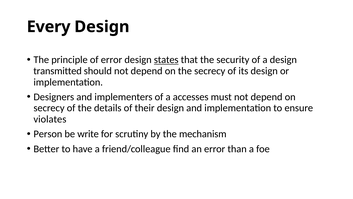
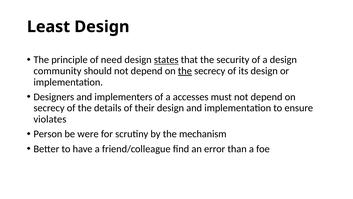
Every: Every -> Least
of error: error -> need
transmitted: transmitted -> community
the at (185, 71) underline: none -> present
write: write -> were
